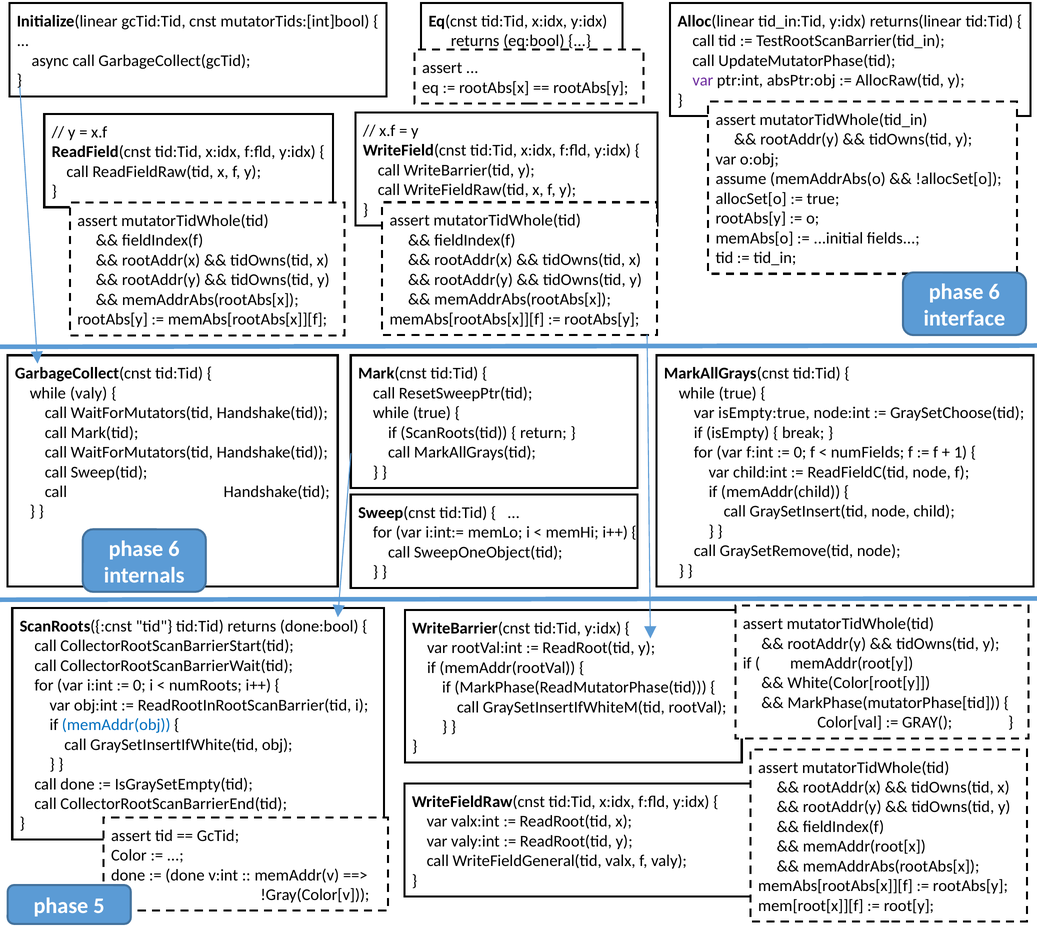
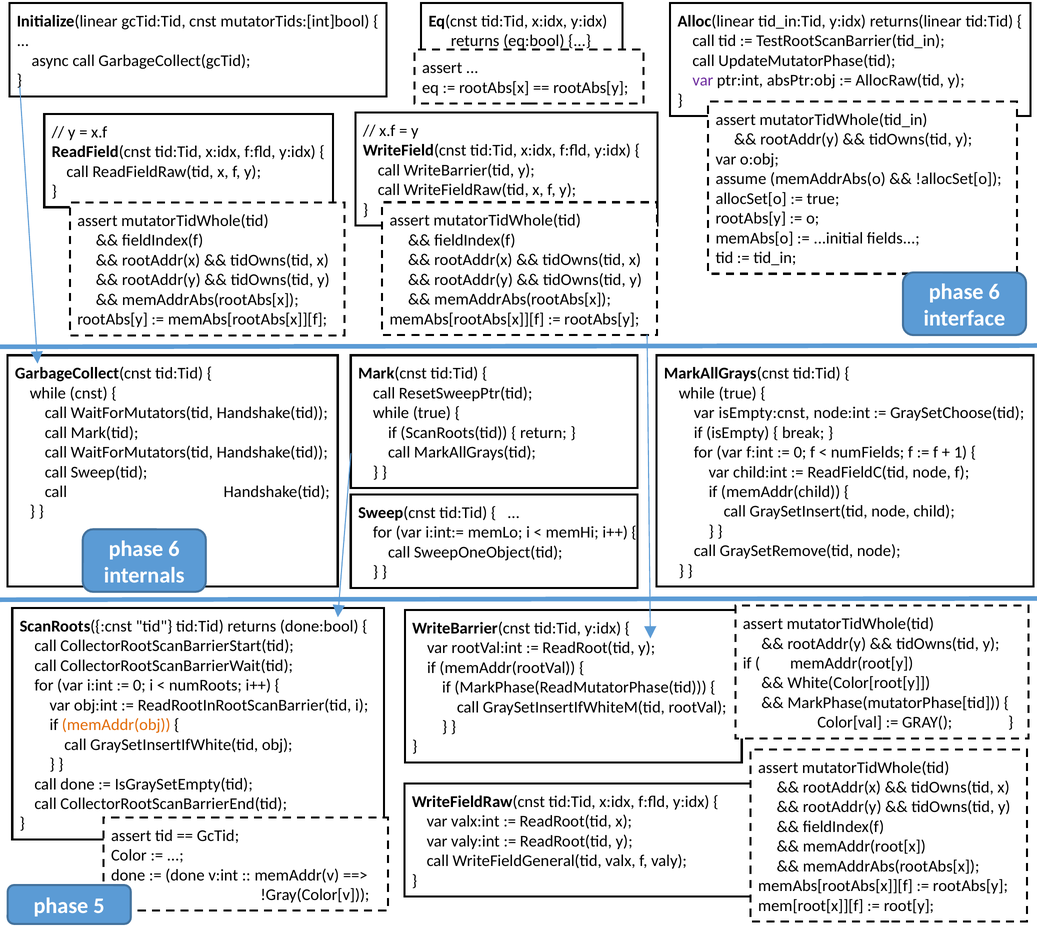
while valy: valy -> cnst
isEmpty:true: isEmpty:true -> isEmpty:cnst
memAddr(obj colour: blue -> orange
